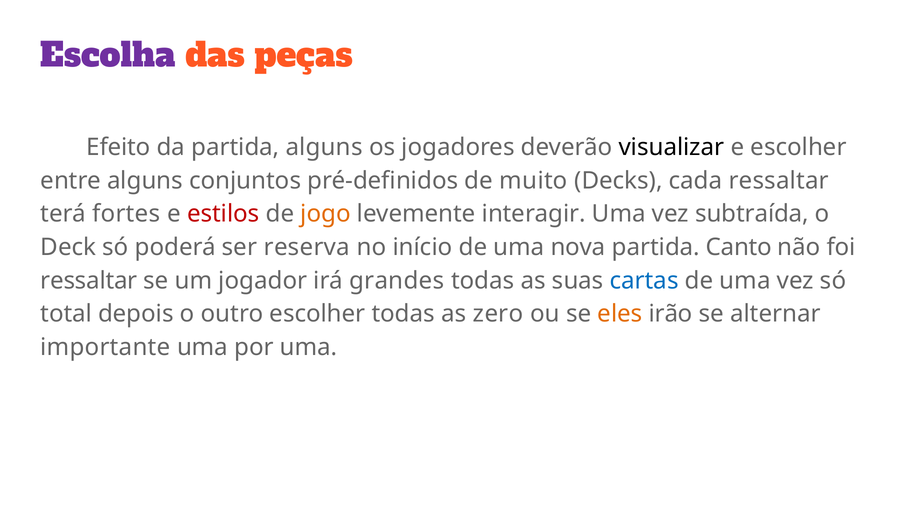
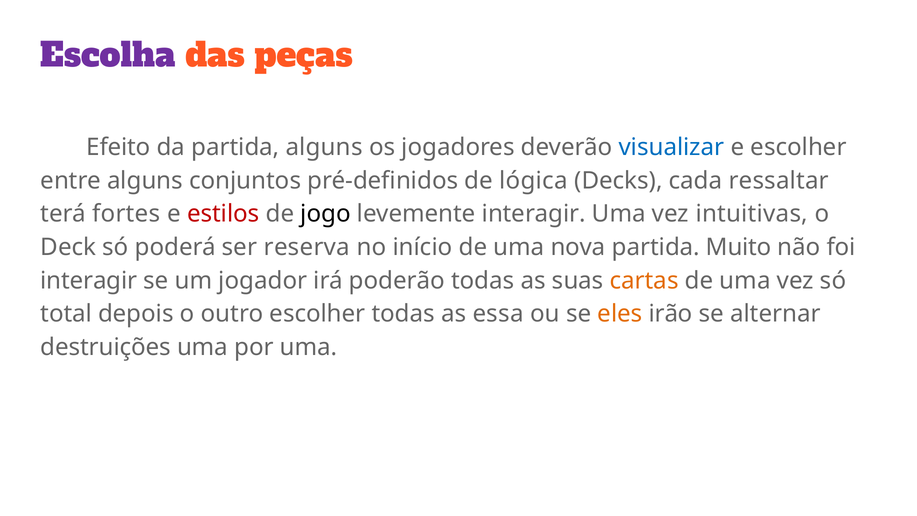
visualizar colour: black -> blue
muito: muito -> lógica
jogo colour: orange -> black
subtraída: subtraída -> intuitivas
Canto: Canto -> Muito
ressaltar at (89, 281): ressaltar -> interagir
grandes: grandes -> poderão
cartas colour: blue -> orange
zero: zero -> essa
importante: importante -> destruições
